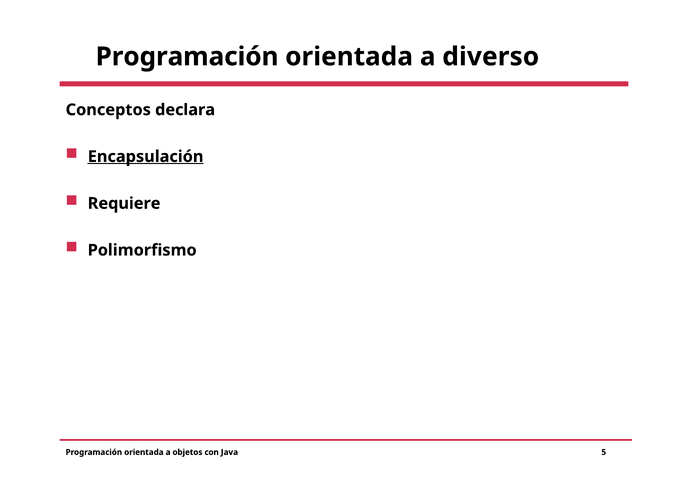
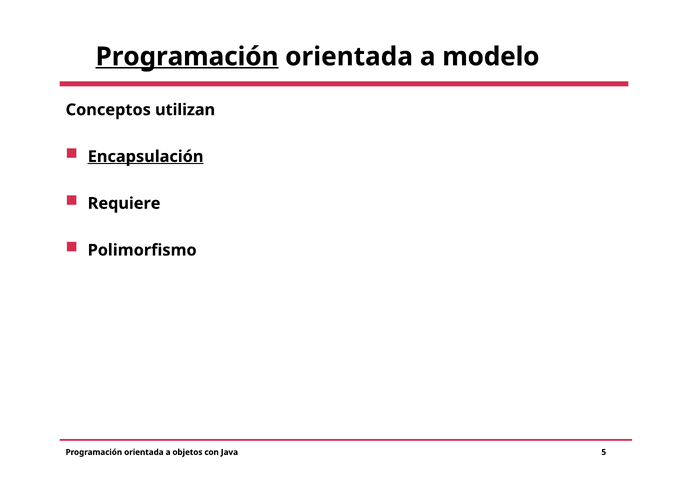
Programación at (187, 57) underline: none -> present
diverso: diverso -> modelo
declara: declara -> utilizan
